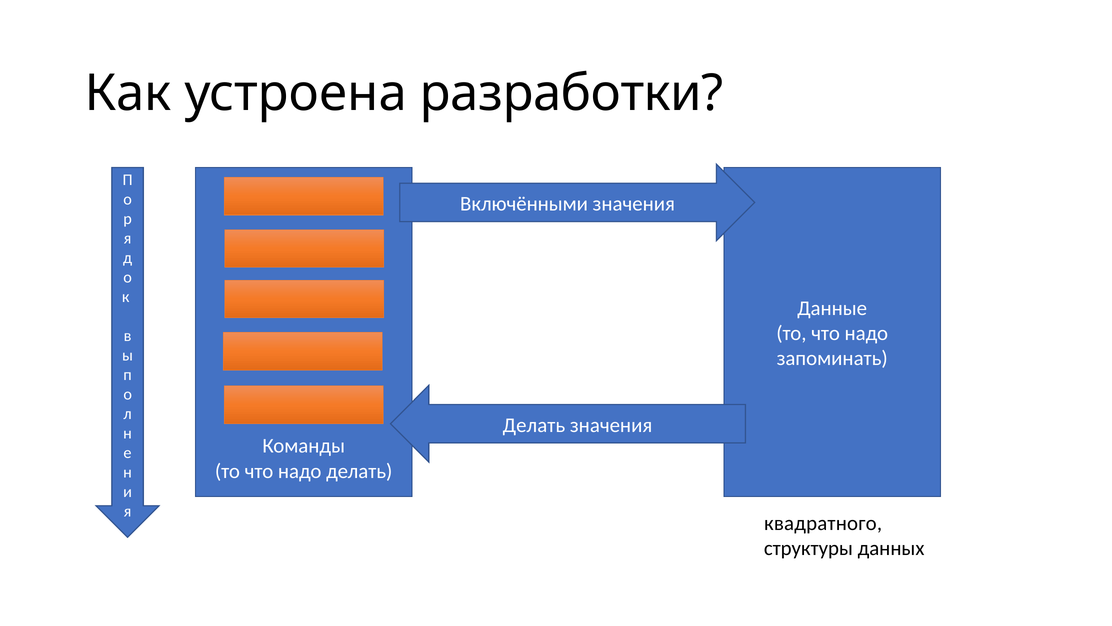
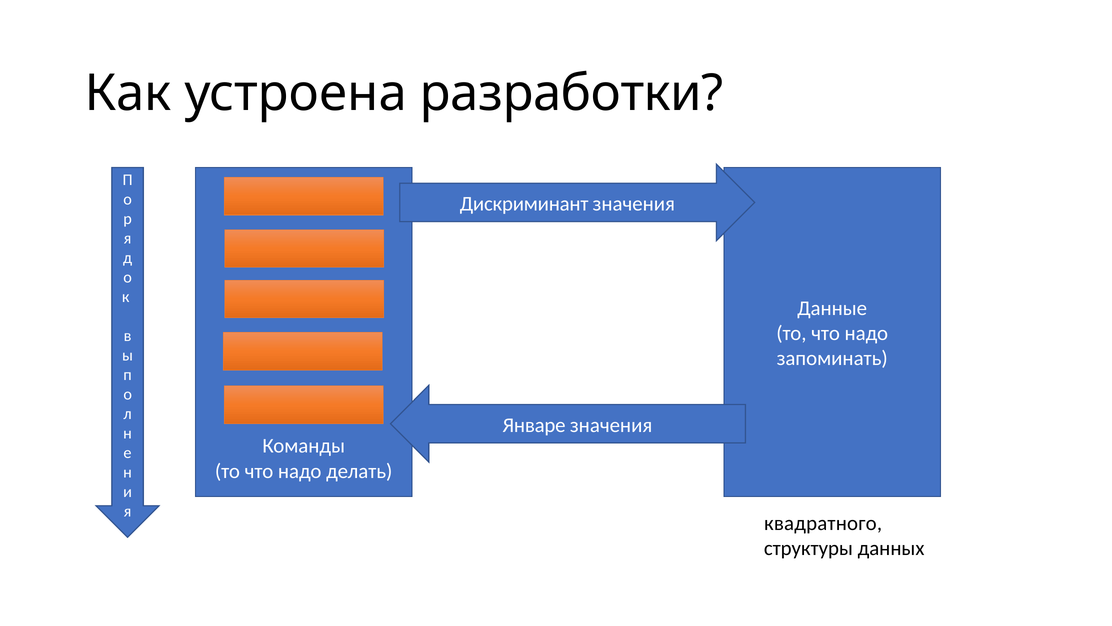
Включёнными: Включёнными -> Дискриминант
Делать at (534, 425): Делать -> Январе
